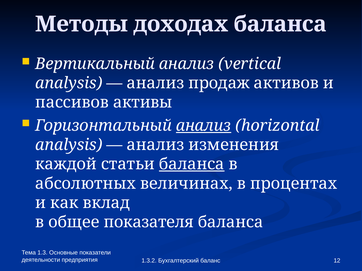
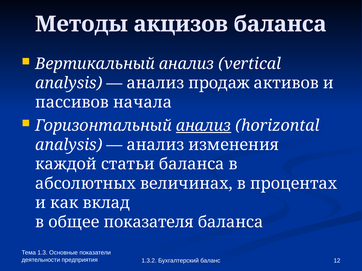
доходах: доходах -> акцизов
активы: активы -> начала
баланса at (192, 164) underline: present -> none
